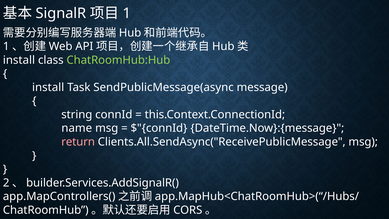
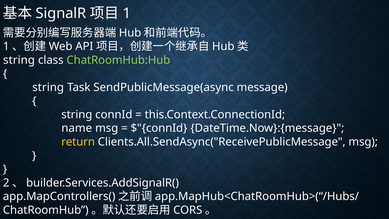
install at (19, 60): install -> string
install at (48, 87): install -> string
return colour: pink -> yellow
